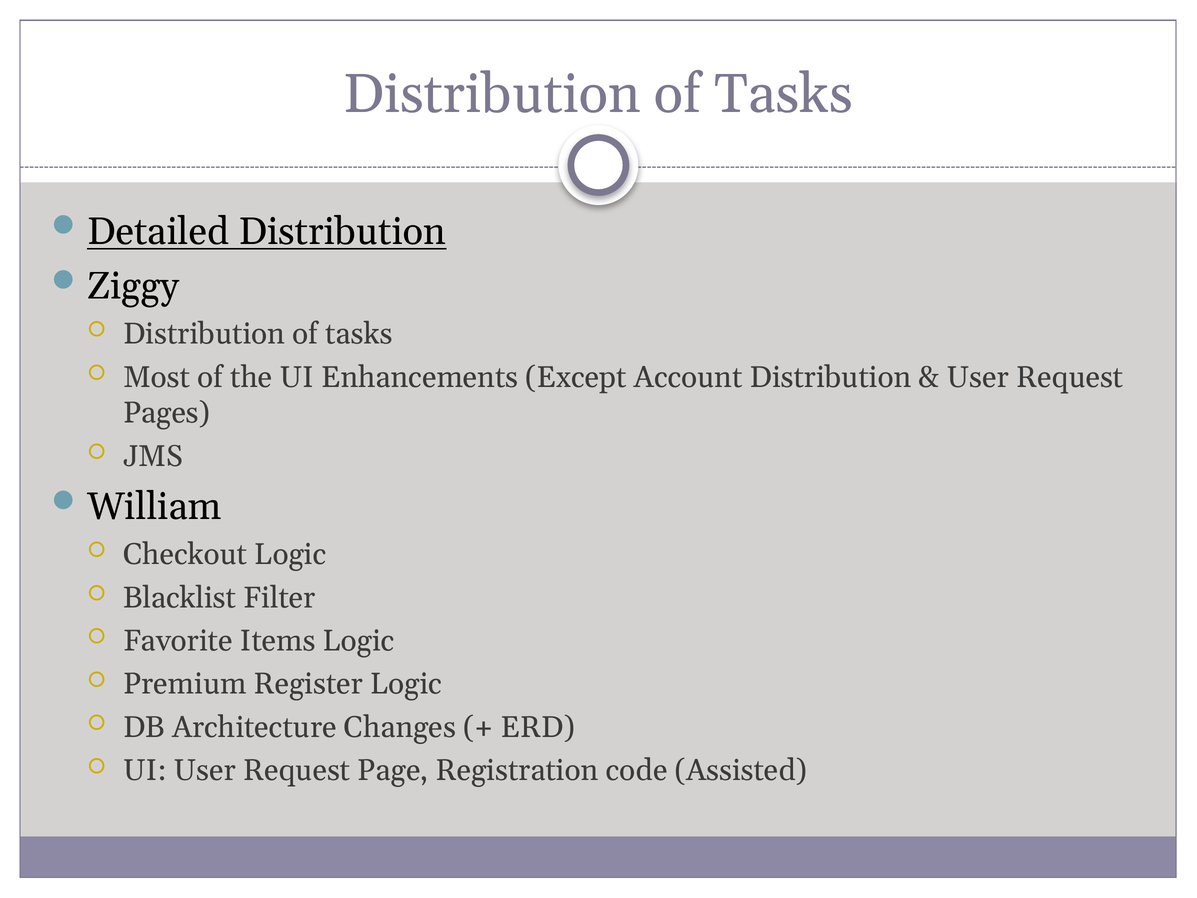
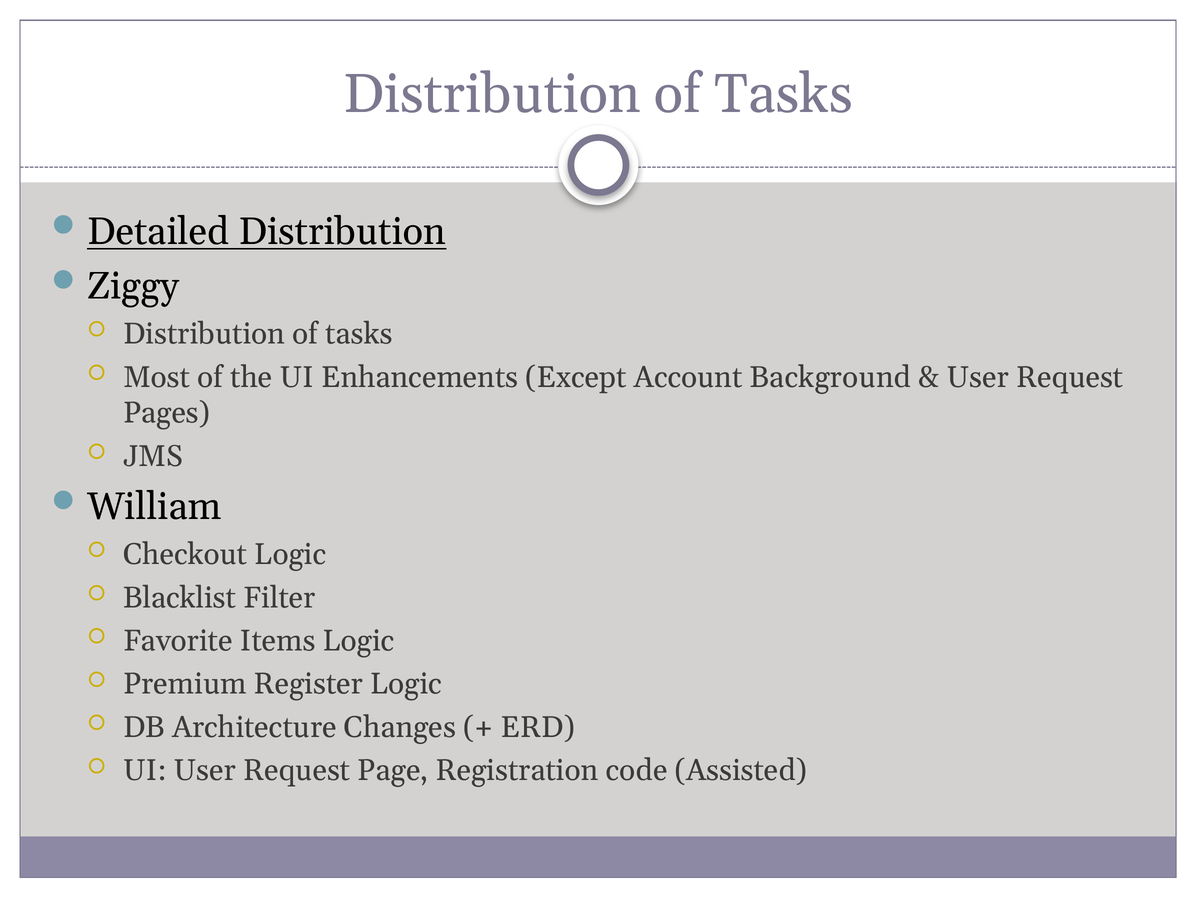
Account Distribution: Distribution -> Background
